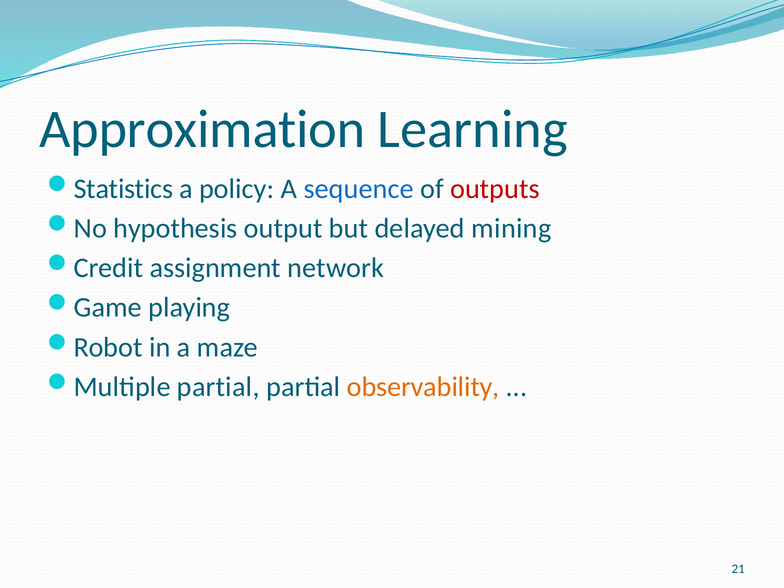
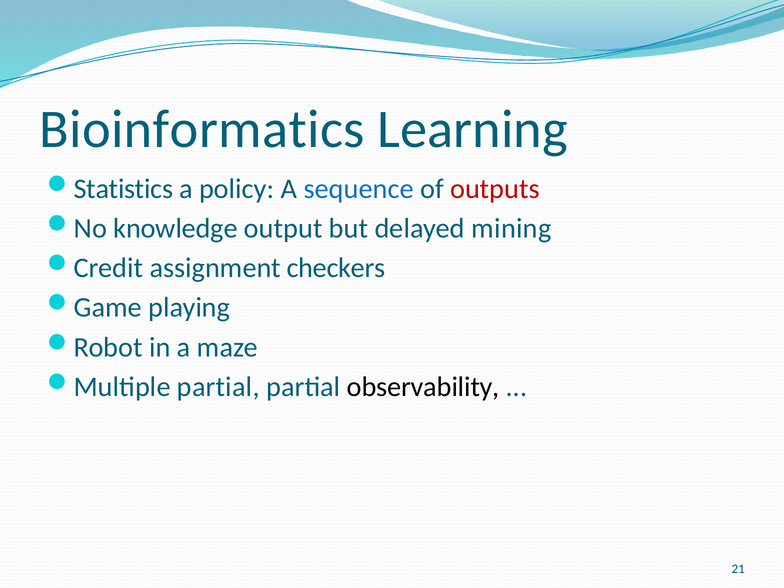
Approximation: Approximation -> Bioinformatics
hypothesis: hypothesis -> knowledge
network: network -> checkers
observability colour: orange -> black
